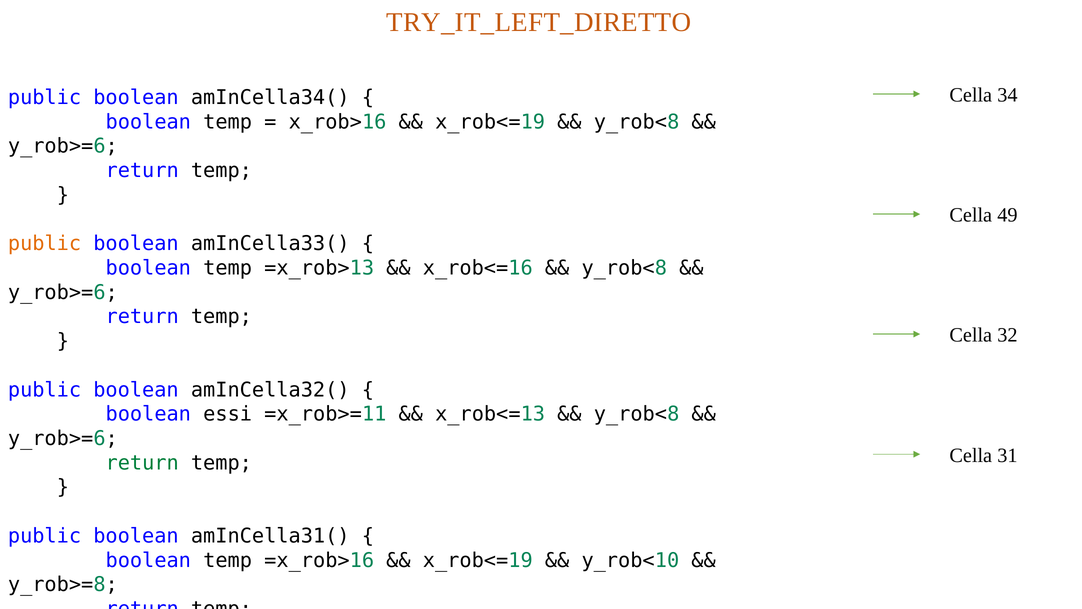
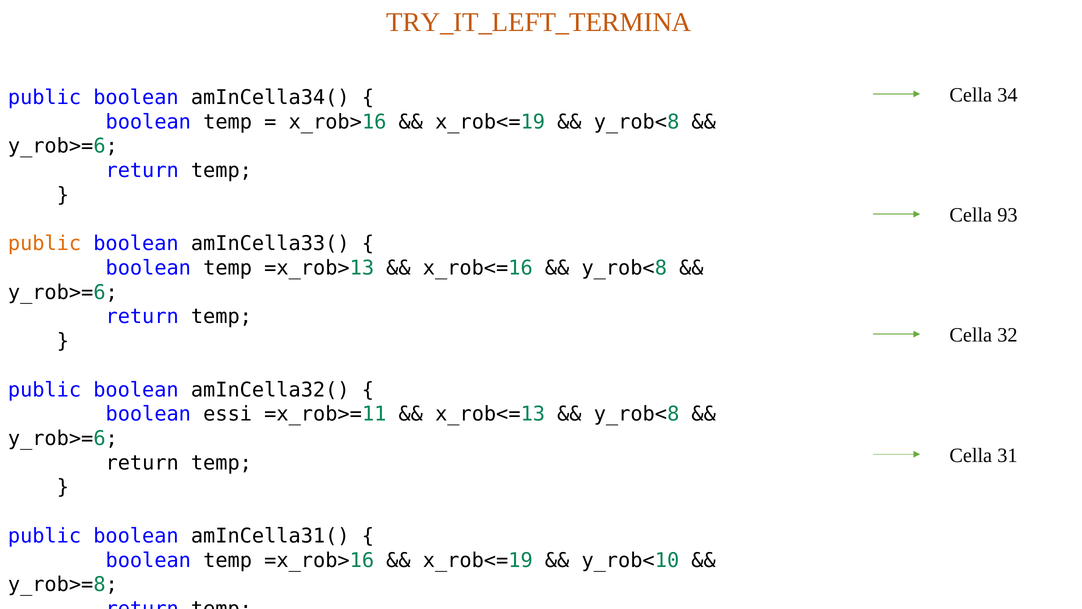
TRY_IT_LEFT_DIRETTO: TRY_IT_LEFT_DIRETTO -> TRY_IT_LEFT_TERMINA
49: 49 -> 93
return at (142, 463) colour: green -> black
